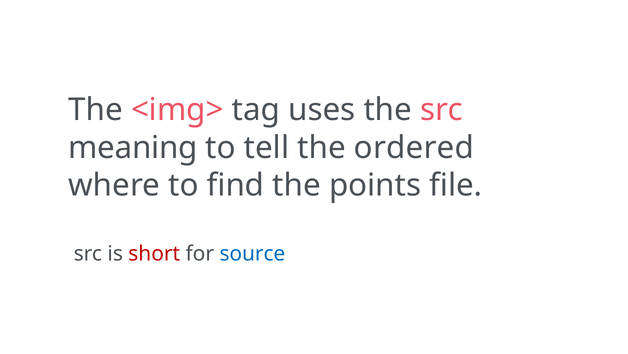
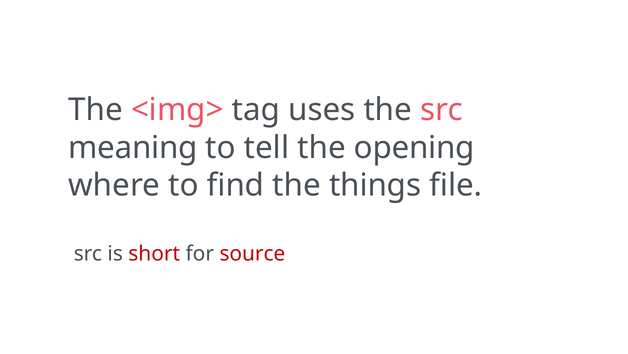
ordered: ordered -> opening
points: points -> things
source colour: blue -> red
